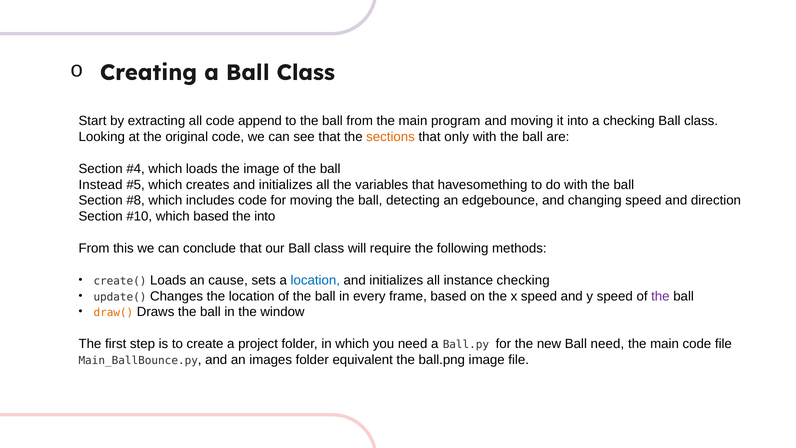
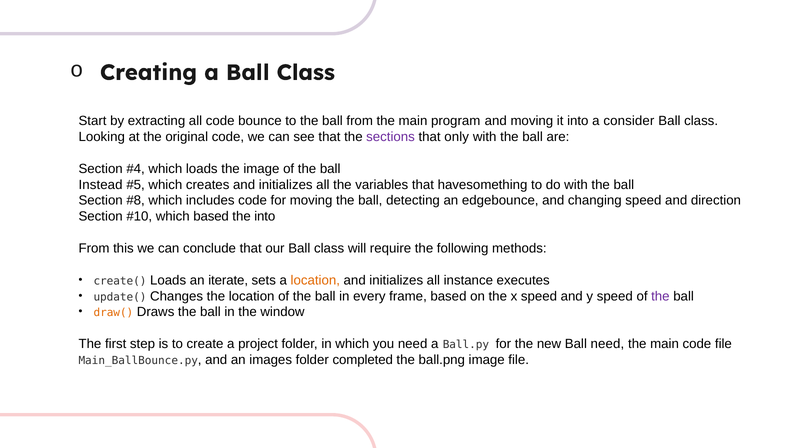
append: append -> bounce
a checking: checking -> consider
sections colour: orange -> purple
cause: cause -> iterate
location at (315, 280) colour: blue -> orange
instance checking: checking -> executes
equivalent: equivalent -> completed
